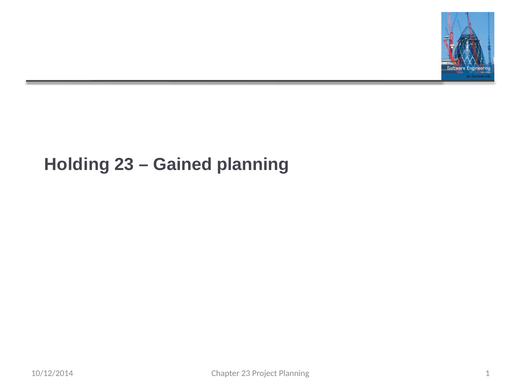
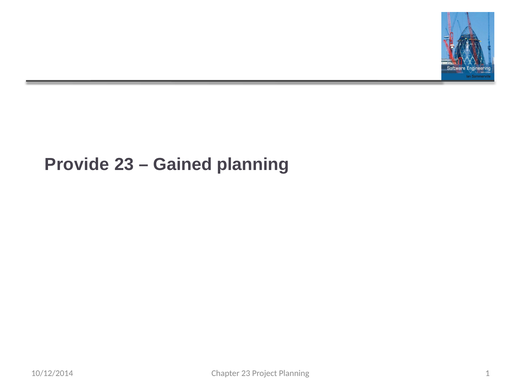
Holding: Holding -> Provide
